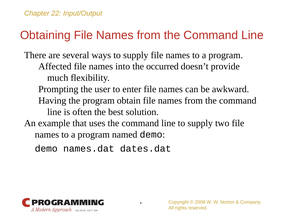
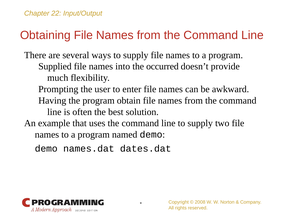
Affected: Affected -> Supplied
